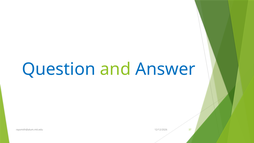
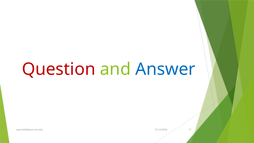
Question colour: blue -> red
